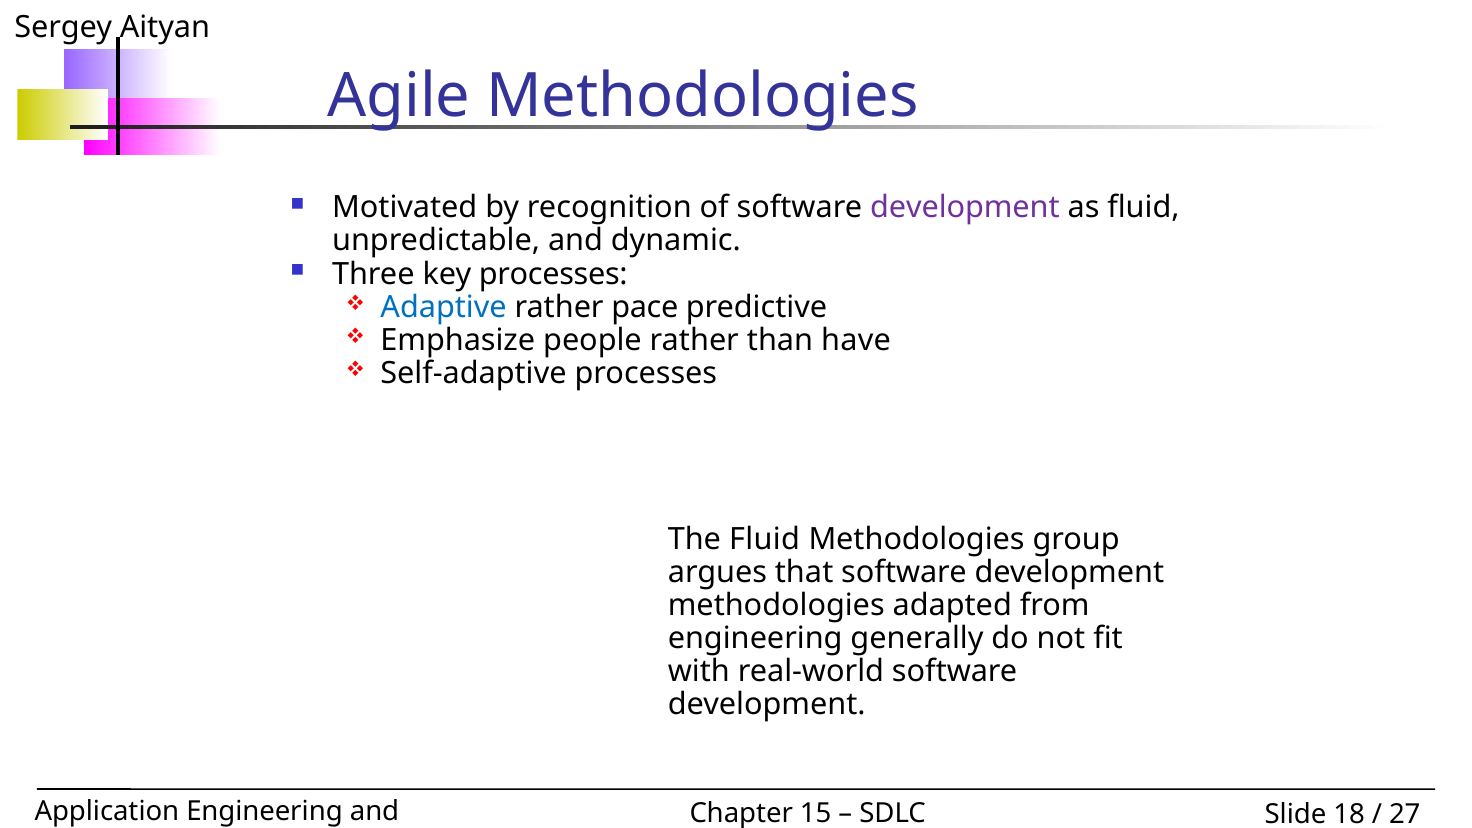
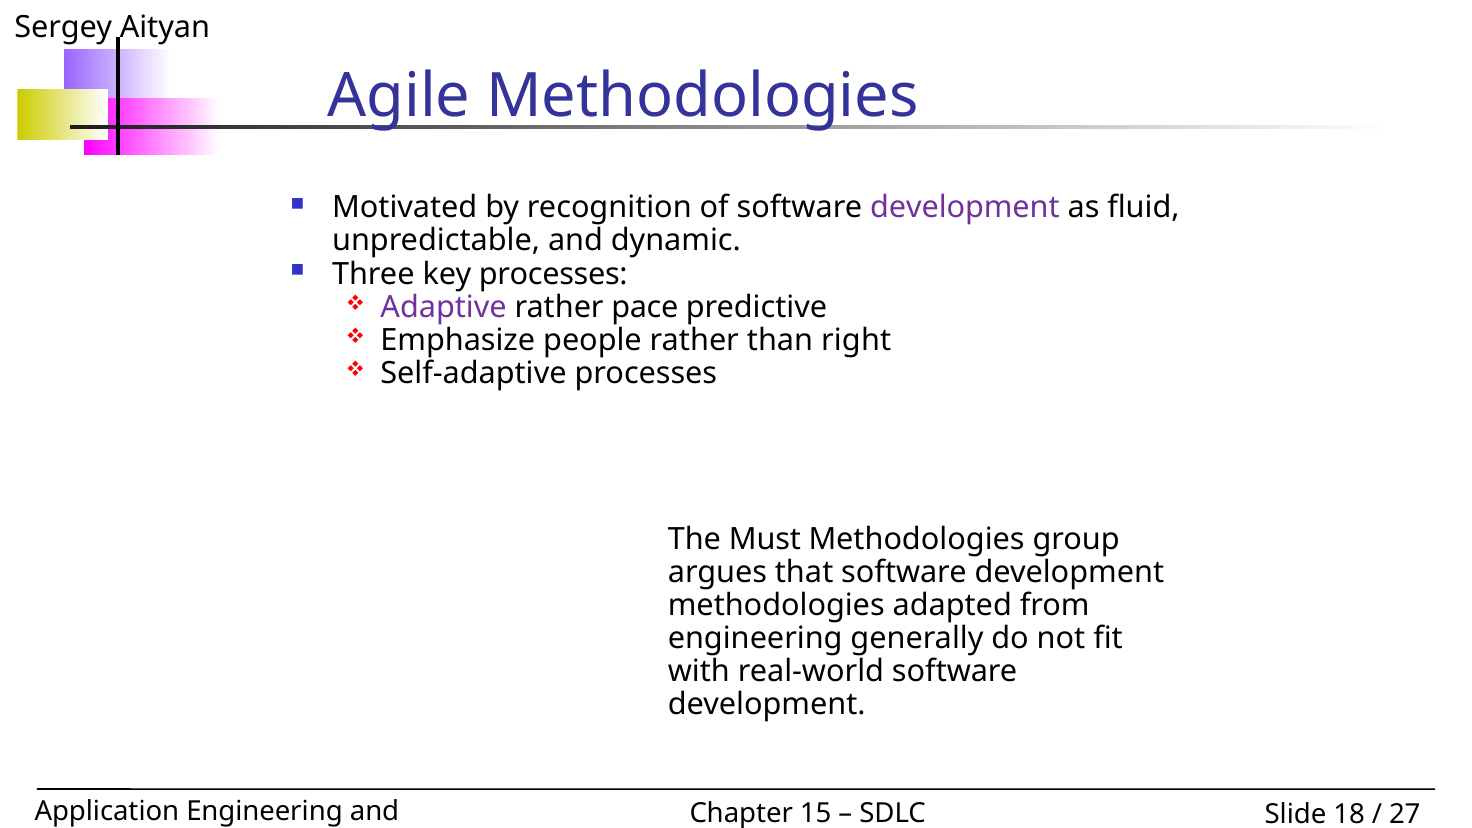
Adaptive colour: blue -> purple
have: have -> right
The Fluid: Fluid -> Must
